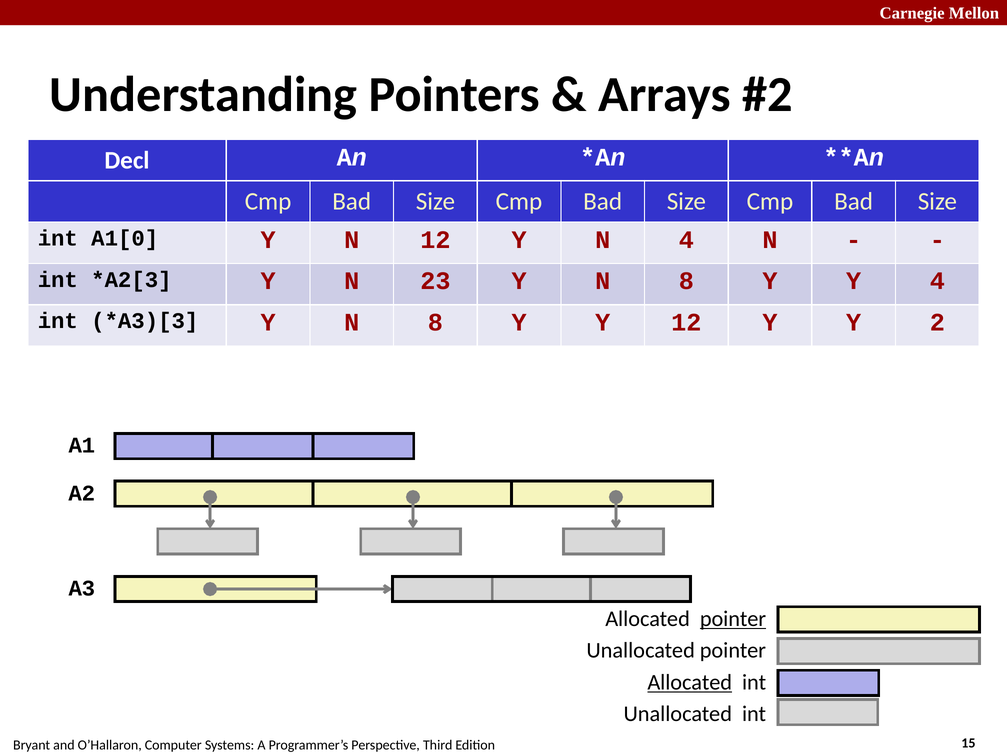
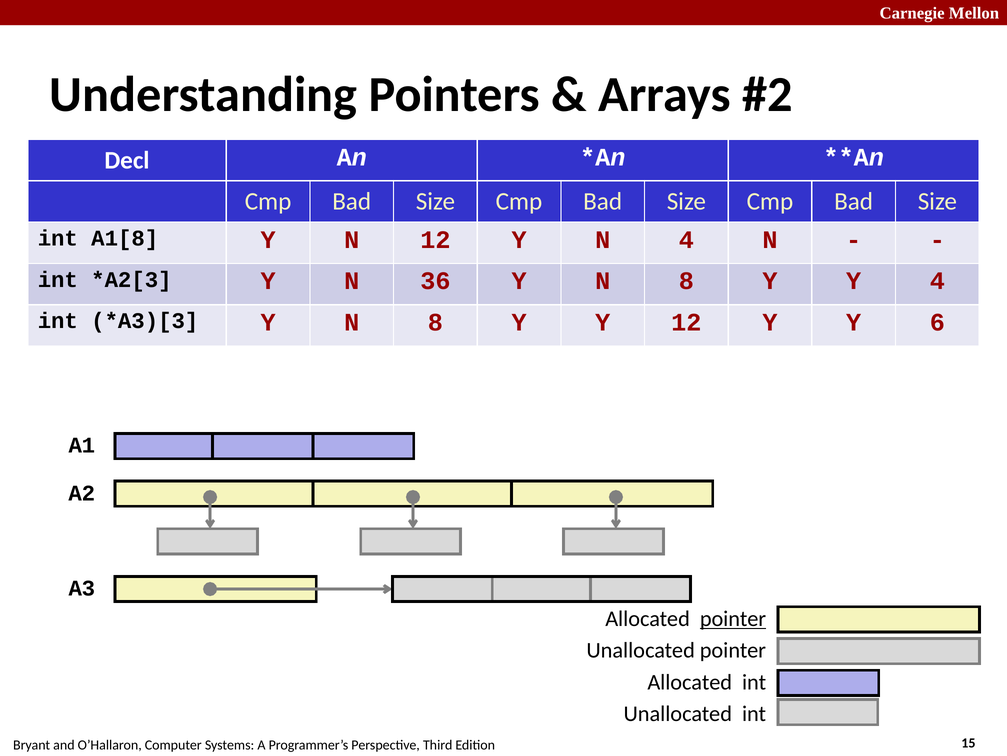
A1[0: A1[0 -> A1[8
23: 23 -> 36
2: 2 -> 6
Allocated at (690, 682) underline: present -> none
